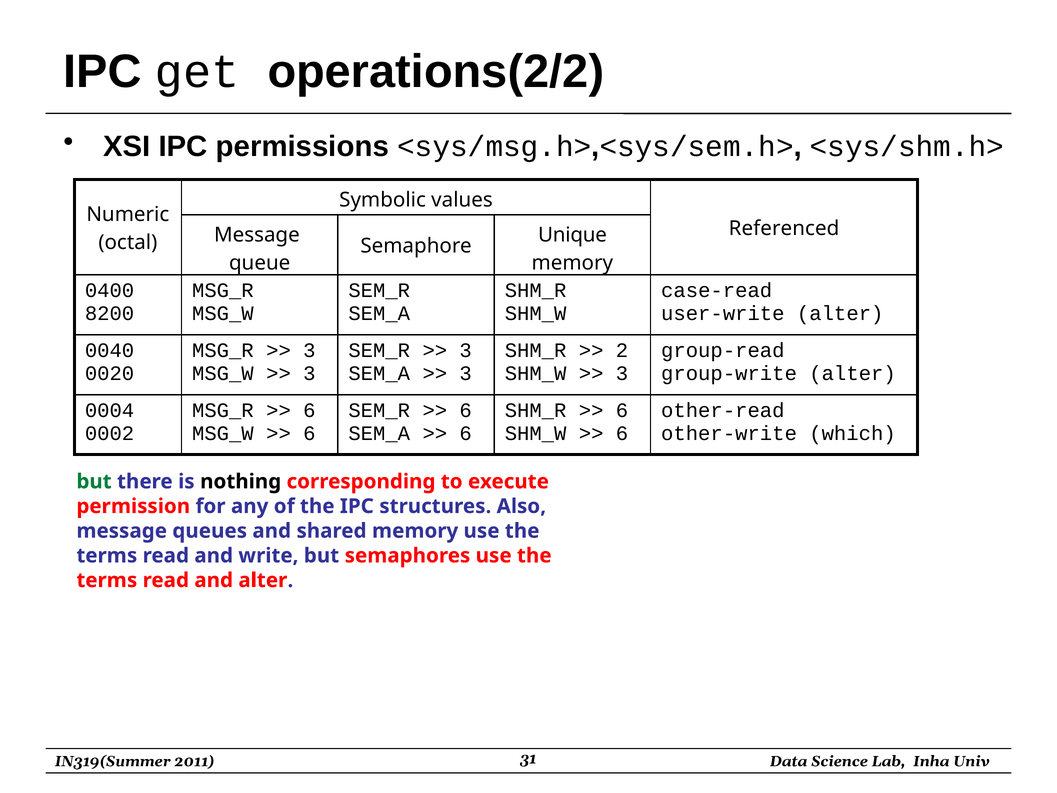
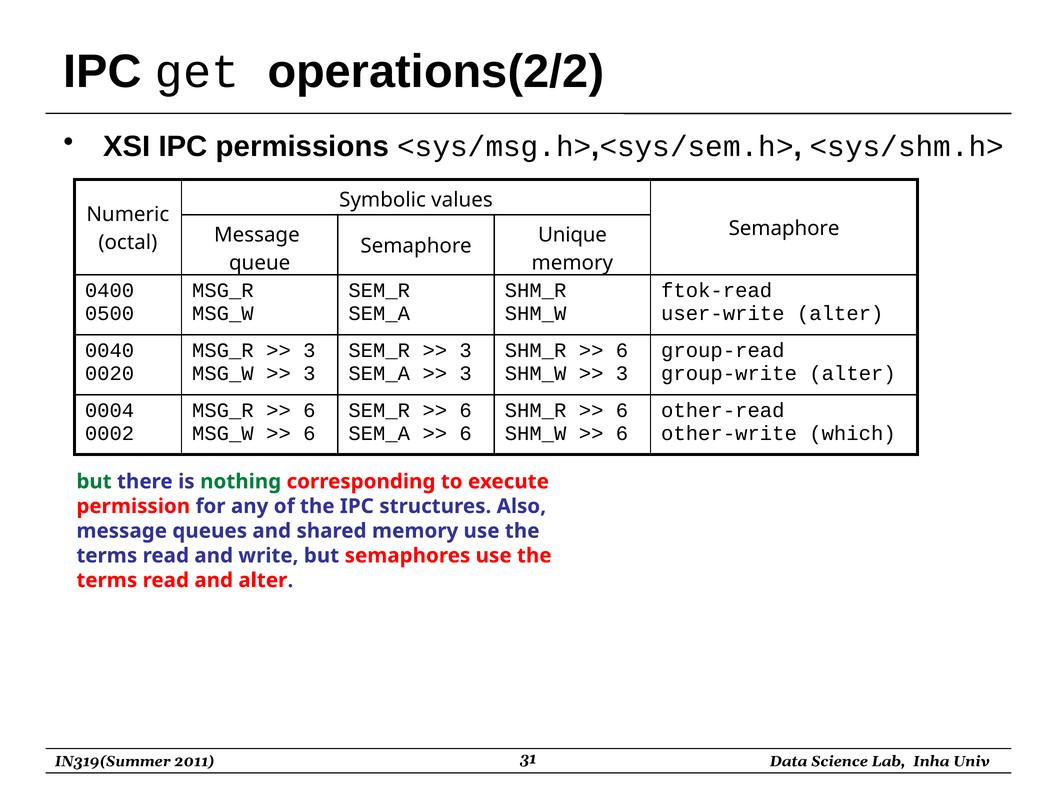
Referenced at (784, 228): Referenced -> Semaphore
case-read: case-read -> ftok-read
8200: 8200 -> 0500
2 at (622, 350): 2 -> 6
nothing colour: black -> green
